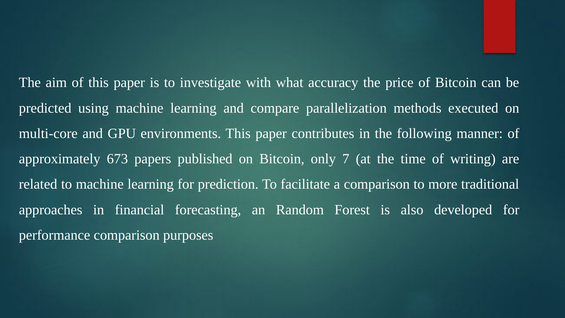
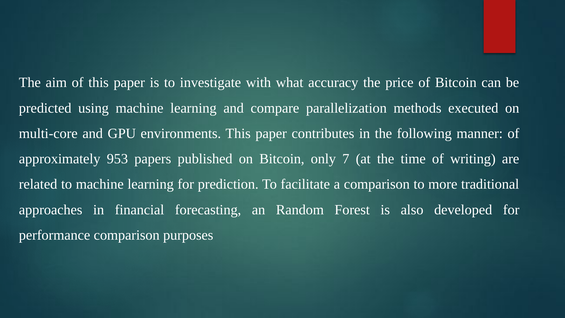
673: 673 -> 953
